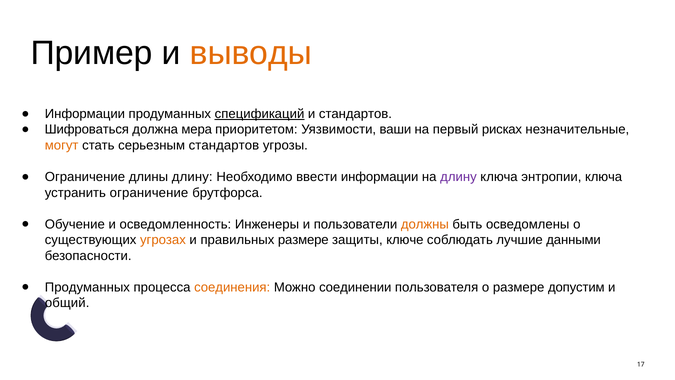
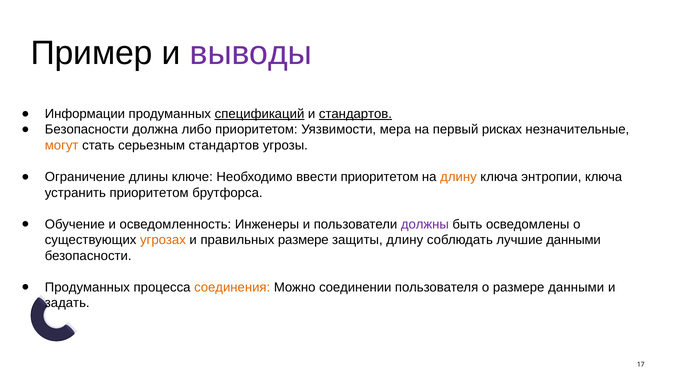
выводы colour: orange -> purple
стандартов at (355, 114) underline: none -> present
Шифроваться at (87, 130): Шифроваться -> Безопасности
мера: мера -> либо
ваши: ваши -> мера
длины длину: длину -> ключе
ввести информации: информации -> приоритетом
длину at (458, 177) colour: purple -> orange
устранить ограничение: ограничение -> приоритетом
должны colour: orange -> purple
защиты ключе: ключе -> длину
размере допустим: допустим -> данными
общий: общий -> задать
